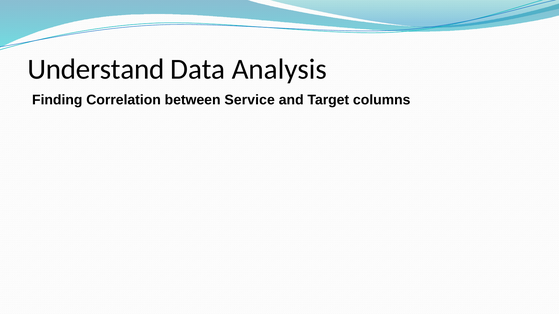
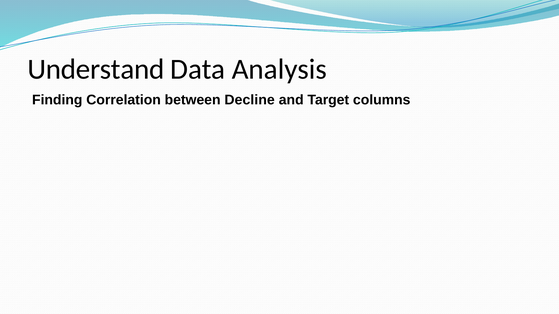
Service: Service -> Decline
